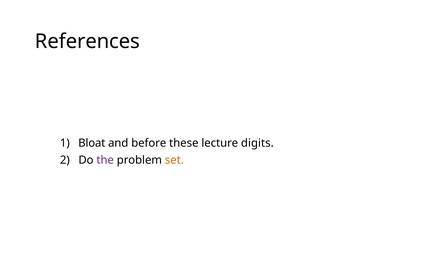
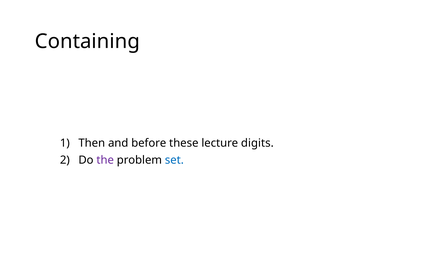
References: References -> Containing
Bloat: Bloat -> Then
set colour: orange -> blue
